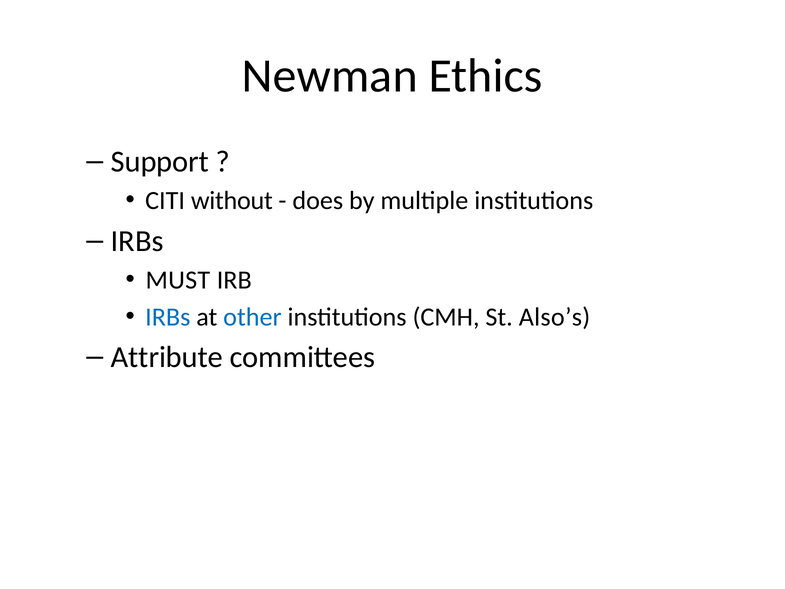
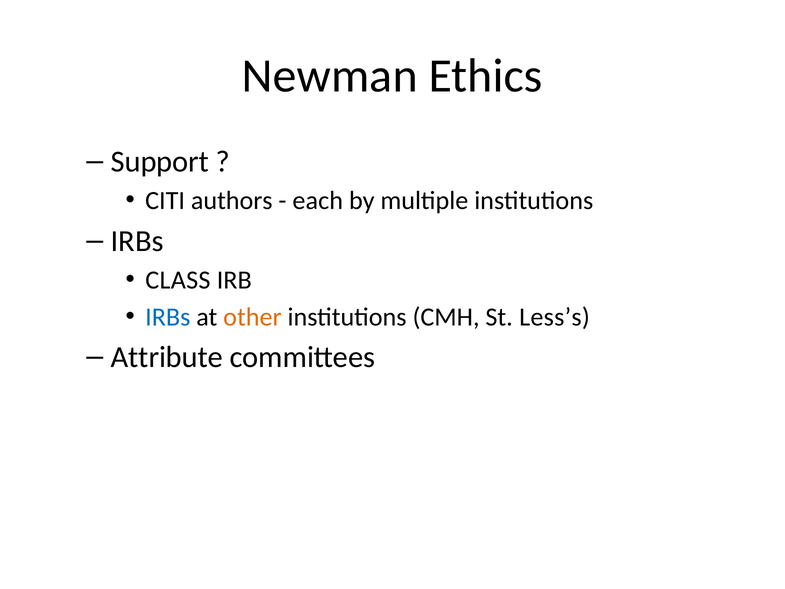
without: without -> authors
does: does -> each
MUST: MUST -> CLASS
other colour: blue -> orange
Also’s: Also’s -> Less’s
